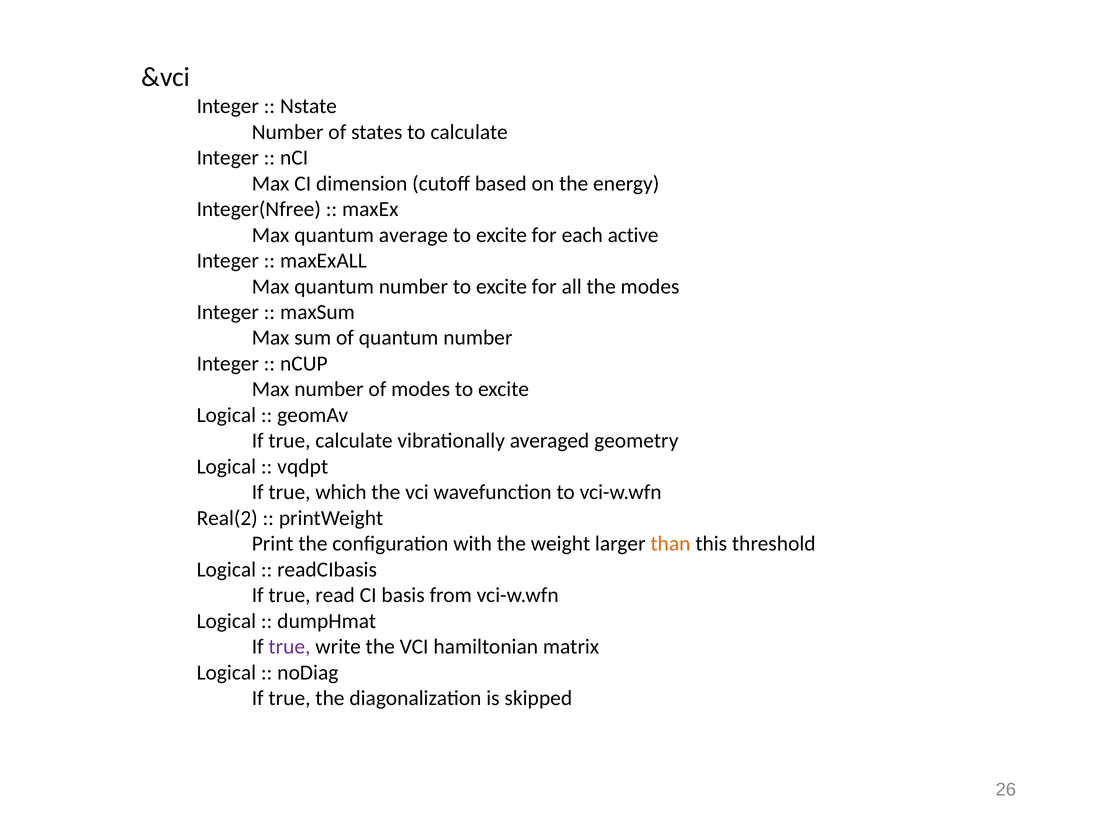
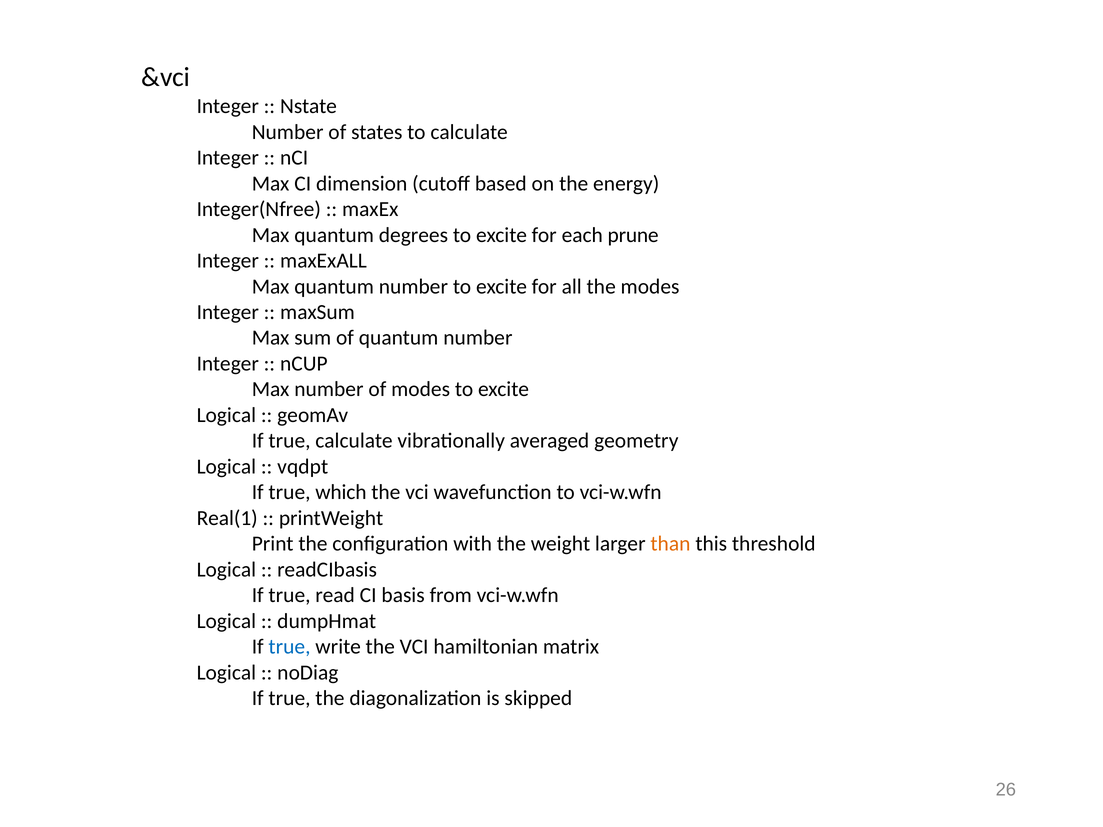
average: average -> degrees
active: active -> prune
Real(2: Real(2 -> Real(1
true at (289, 647) colour: purple -> blue
